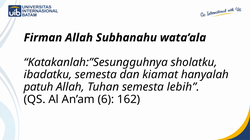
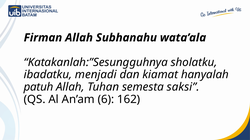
ibadatku semesta: semesta -> menjadi
lebih: lebih -> saksi
